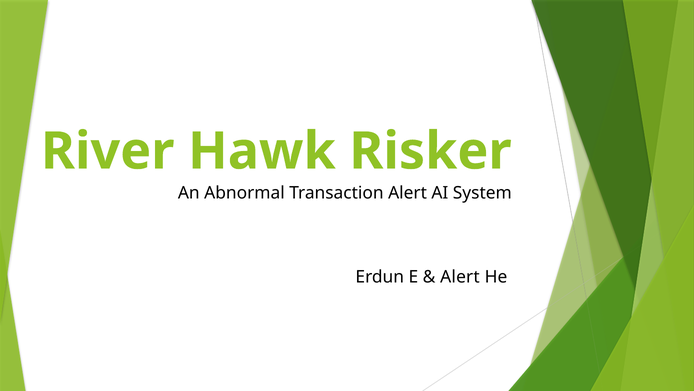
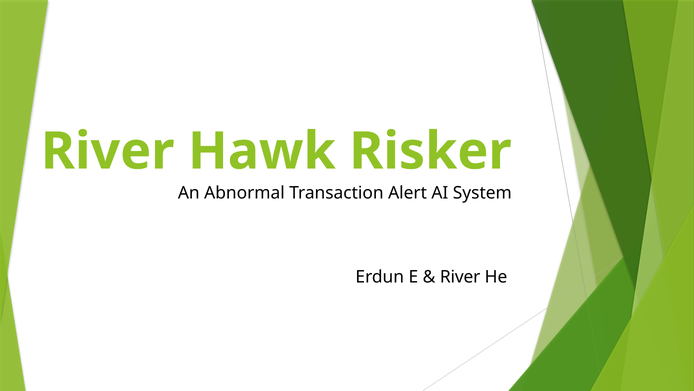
Alert at (460, 277): Alert -> River
